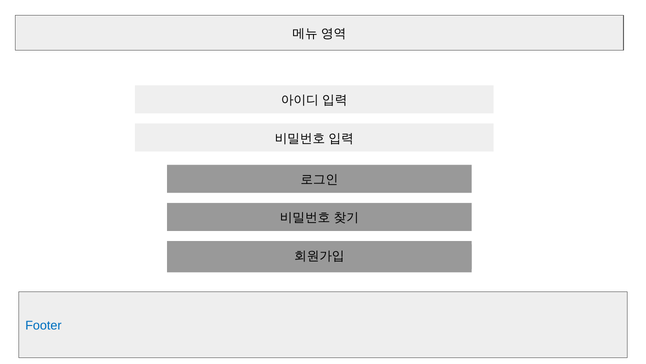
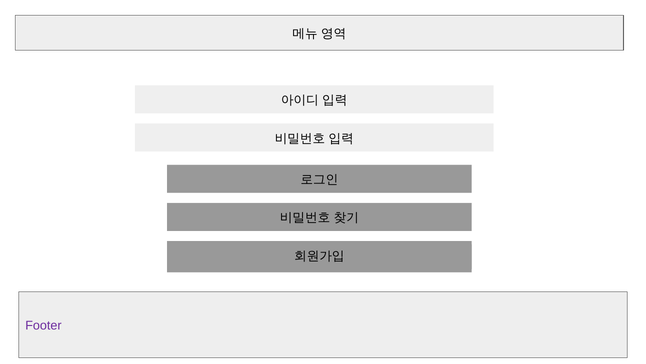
Footer colour: blue -> purple
